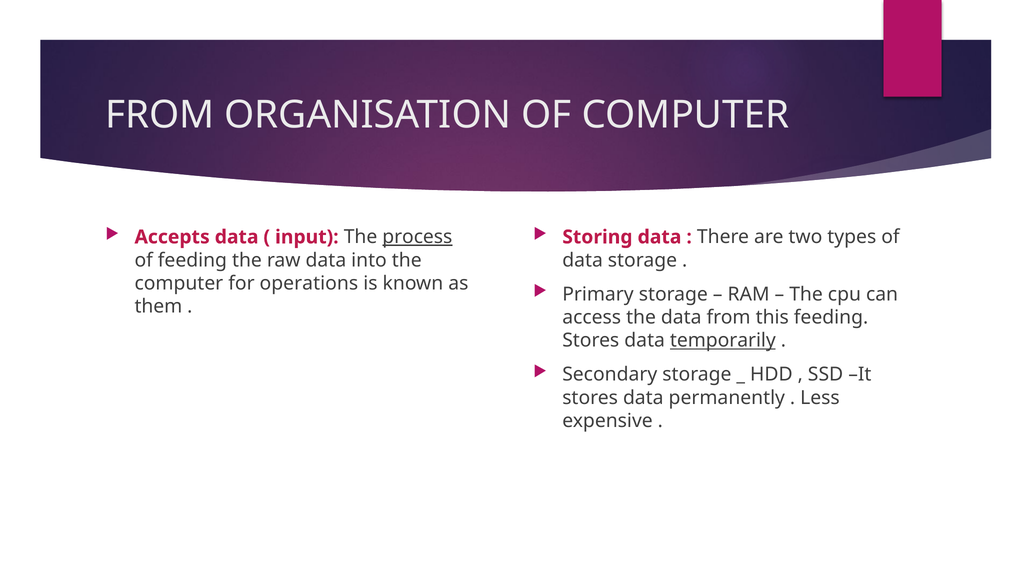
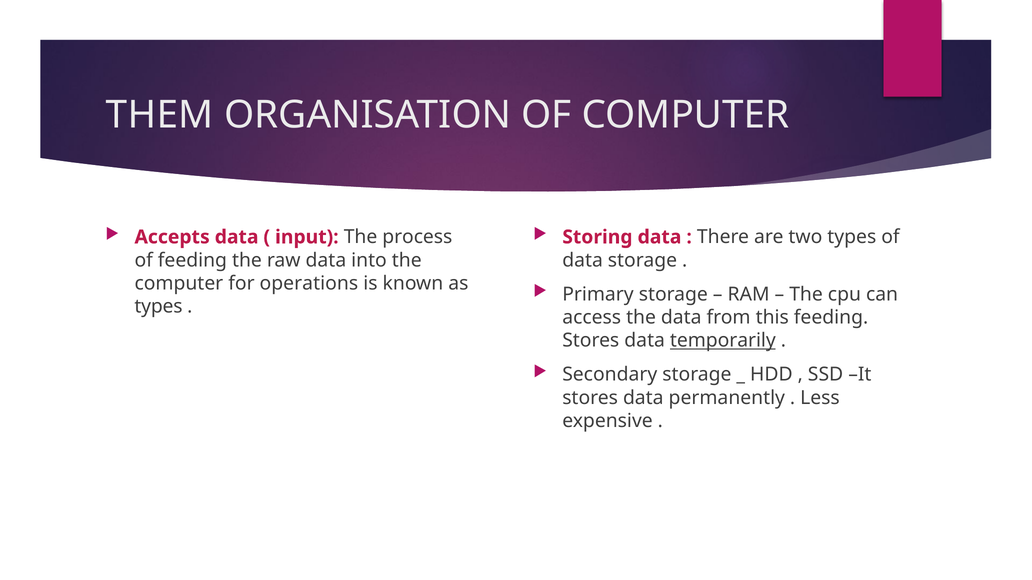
FROM at (160, 115): FROM -> THEM
process underline: present -> none
them at (158, 307): them -> types
